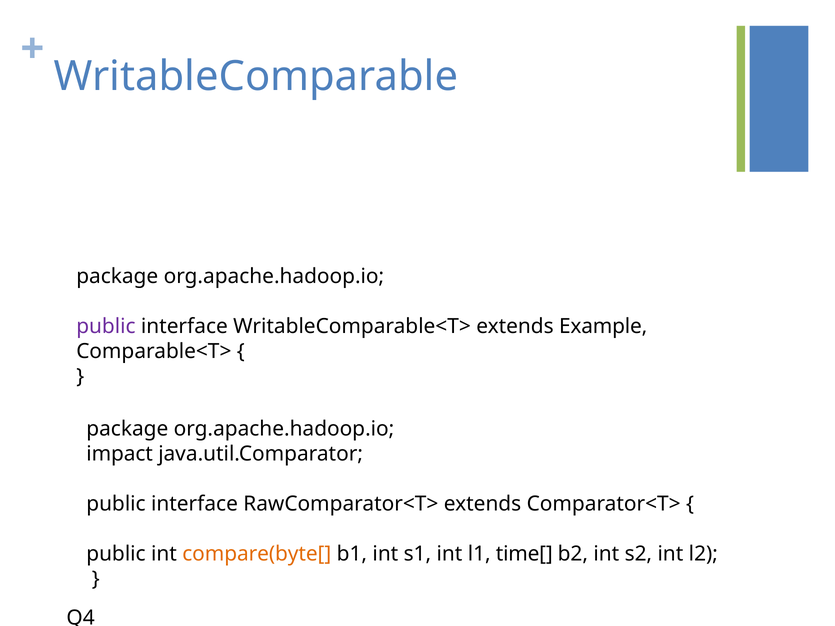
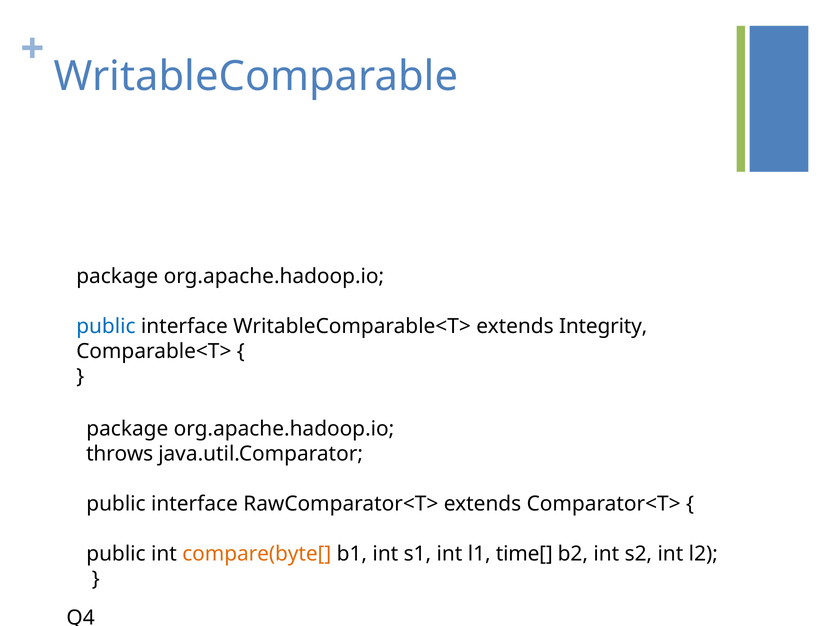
public at (106, 326) colour: purple -> blue
Example: Example -> Integrity
impact: impact -> throws
